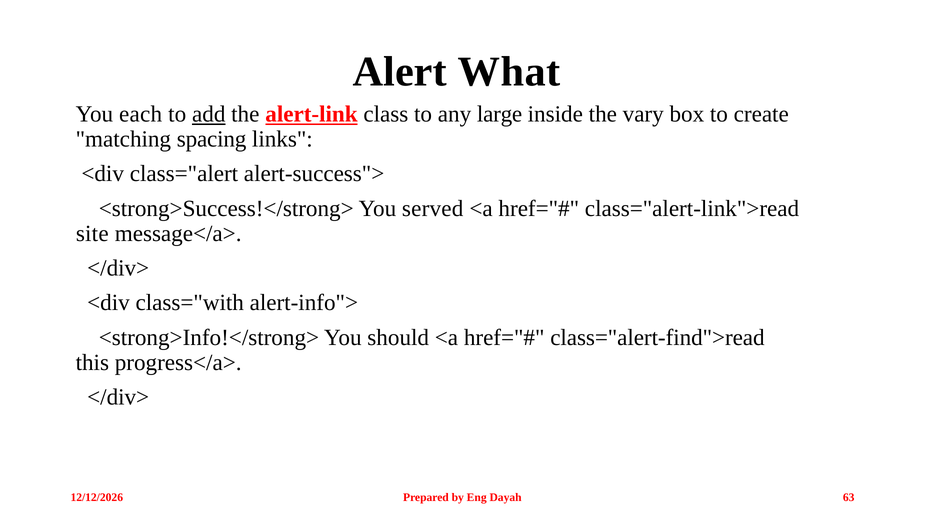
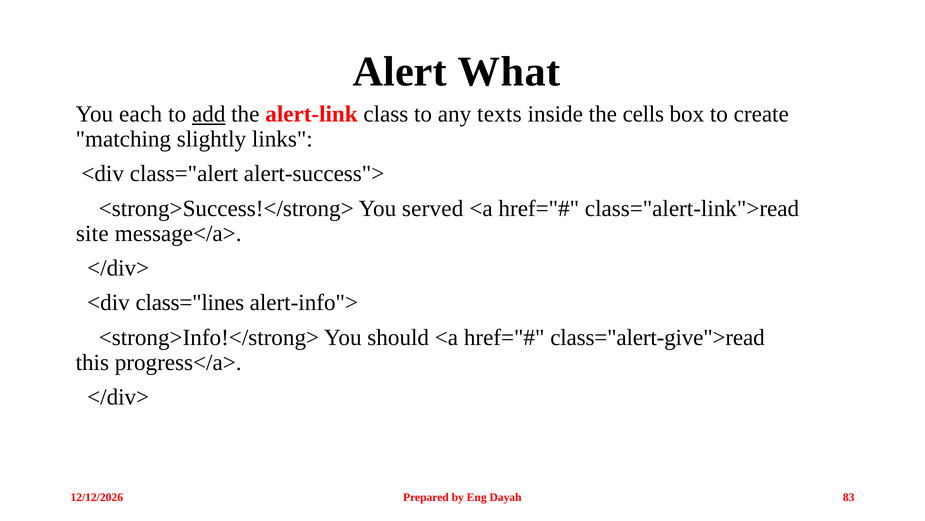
alert-link underline: present -> none
large: large -> texts
vary: vary -> cells
spacing: spacing -> slightly
class="with: class="with -> class="lines
class="alert-find">read: class="alert-find">read -> class="alert-give">read
63: 63 -> 83
